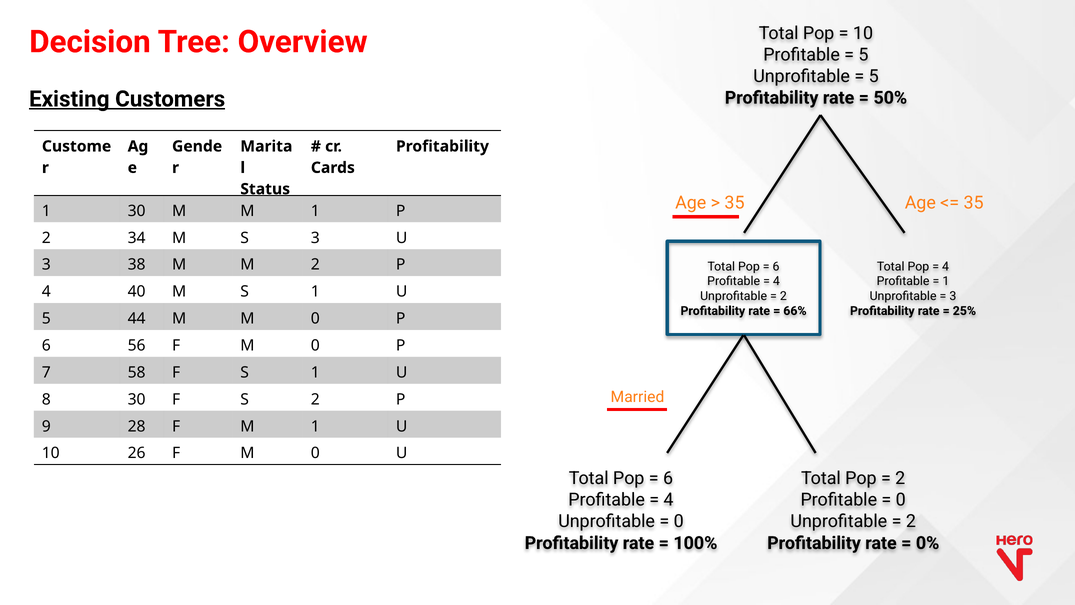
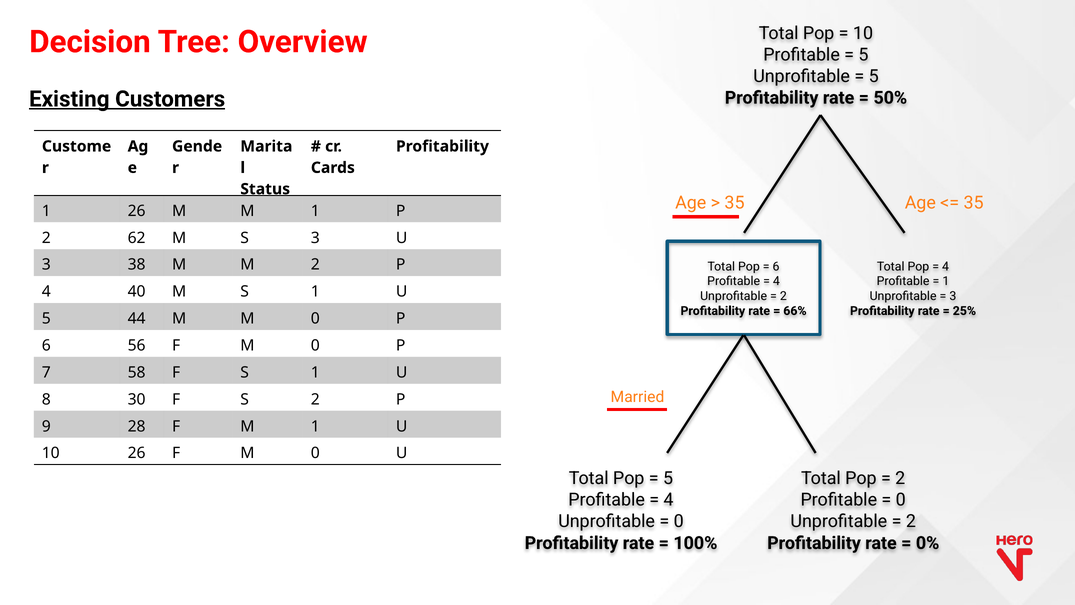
1 30: 30 -> 26
34: 34 -> 62
6 at (668, 478): 6 -> 5
